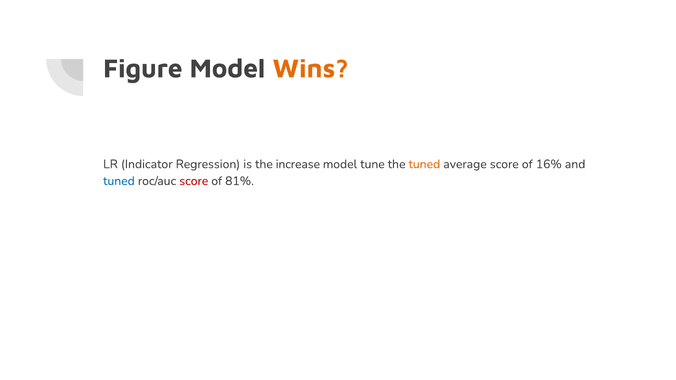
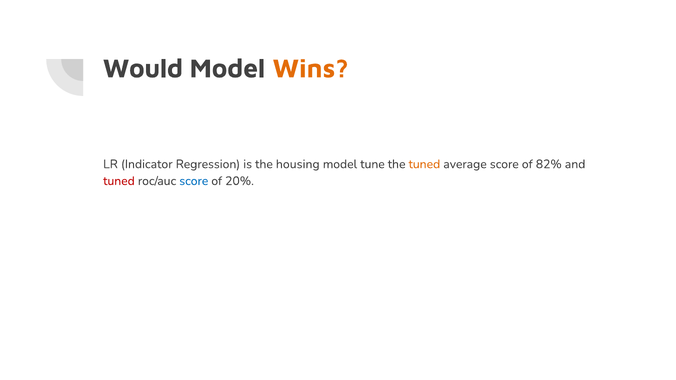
Figure: Figure -> Would
increase: increase -> housing
16%: 16% -> 82%
tuned at (119, 181) colour: blue -> red
score at (194, 181) colour: red -> blue
81%: 81% -> 20%
